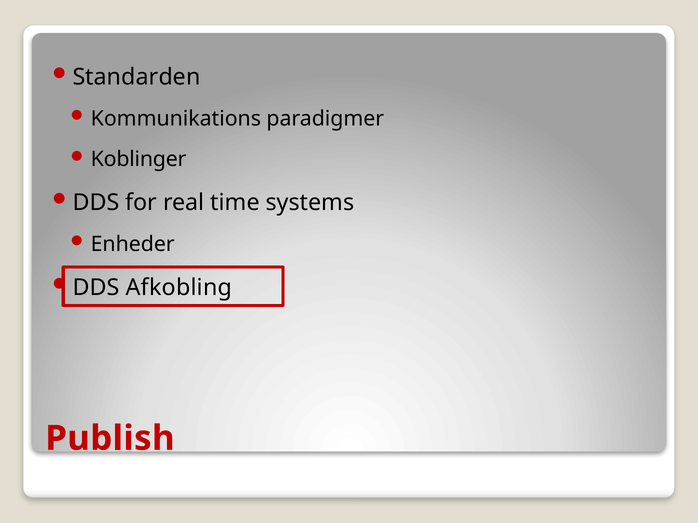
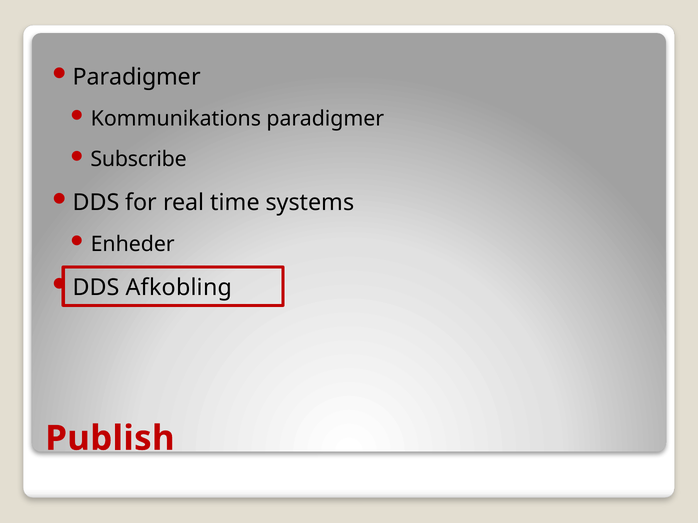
Standarden at (137, 77): Standarden -> Paradigmer
Koblinger: Koblinger -> Subscribe
